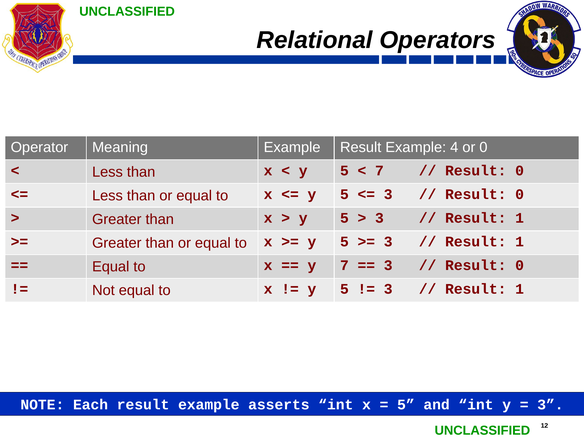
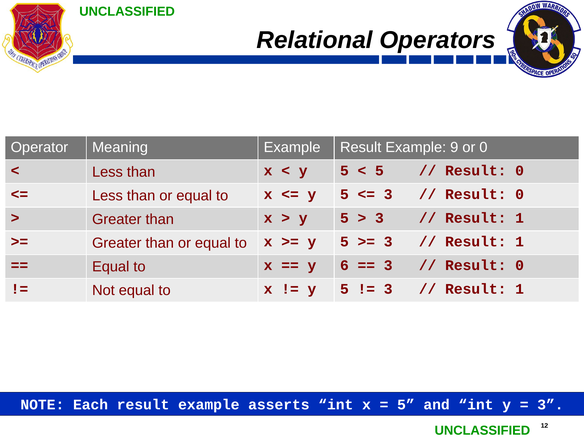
4: 4 -> 9
7 at (379, 171): 7 -> 5
y 7: 7 -> 6
